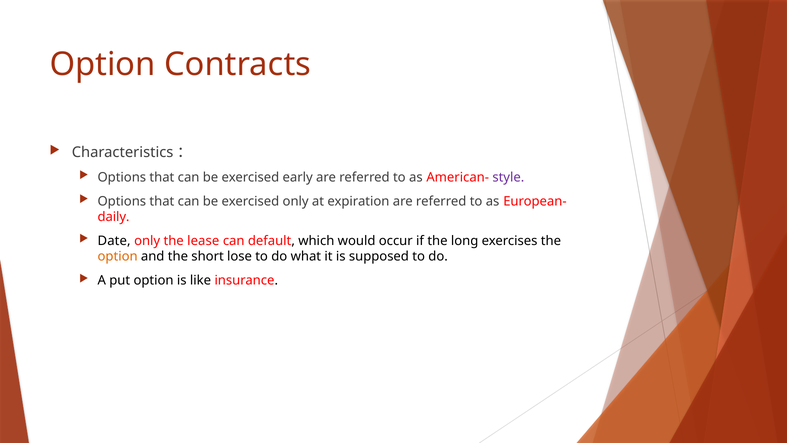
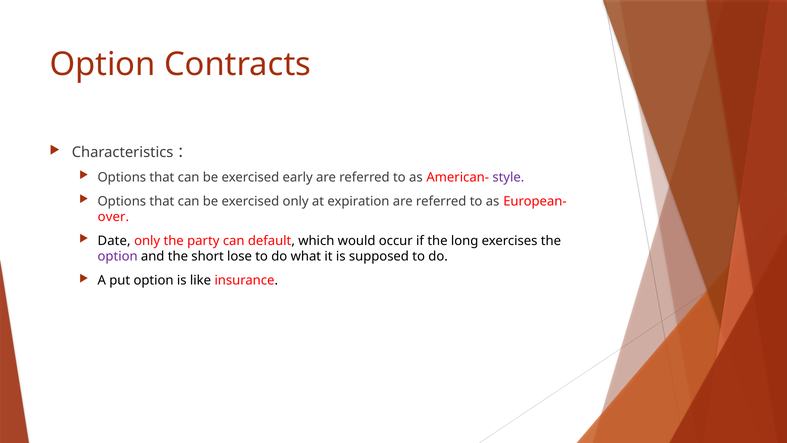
daily: daily -> over
lease: lease -> party
option at (118, 256) colour: orange -> purple
